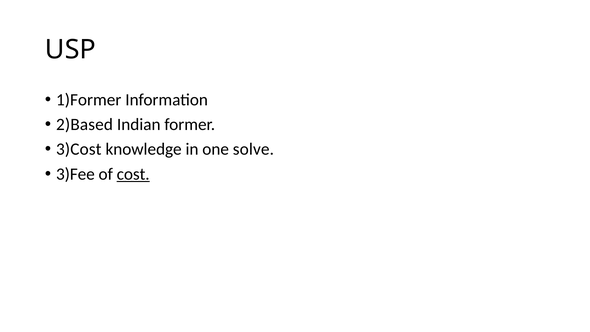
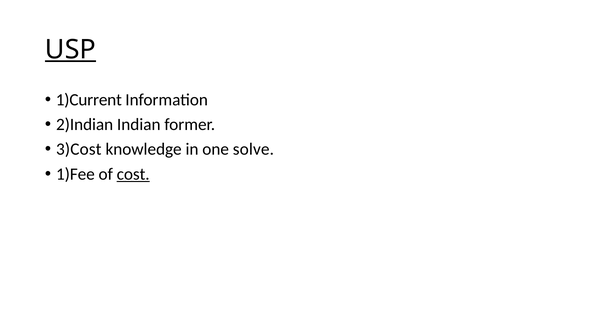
USP underline: none -> present
1)Former: 1)Former -> 1)Current
2)Based: 2)Based -> 2)Indian
3)Fee: 3)Fee -> 1)Fee
